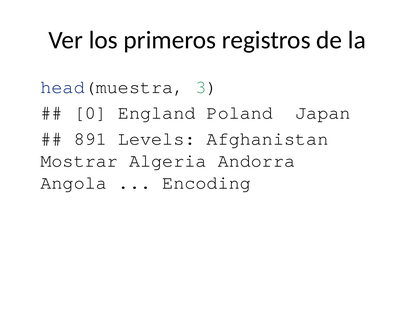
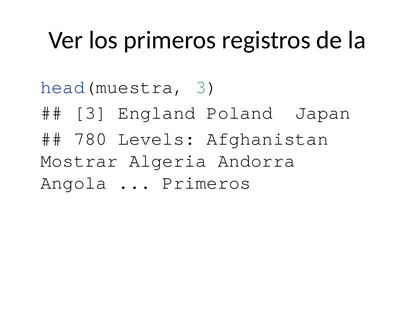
0 at (90, 113): 0 -> 3
891: 891 -> 780
Encoding at (207, 183): Encoding -> Primeros
